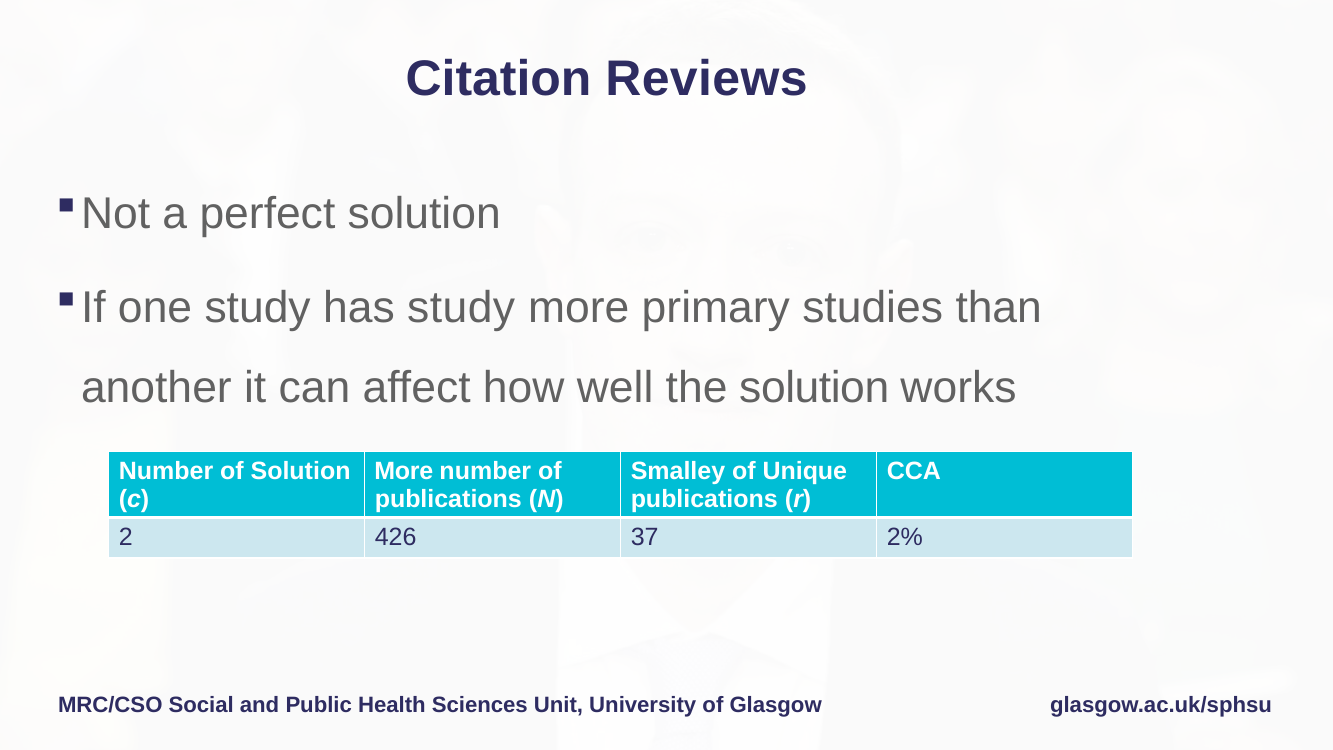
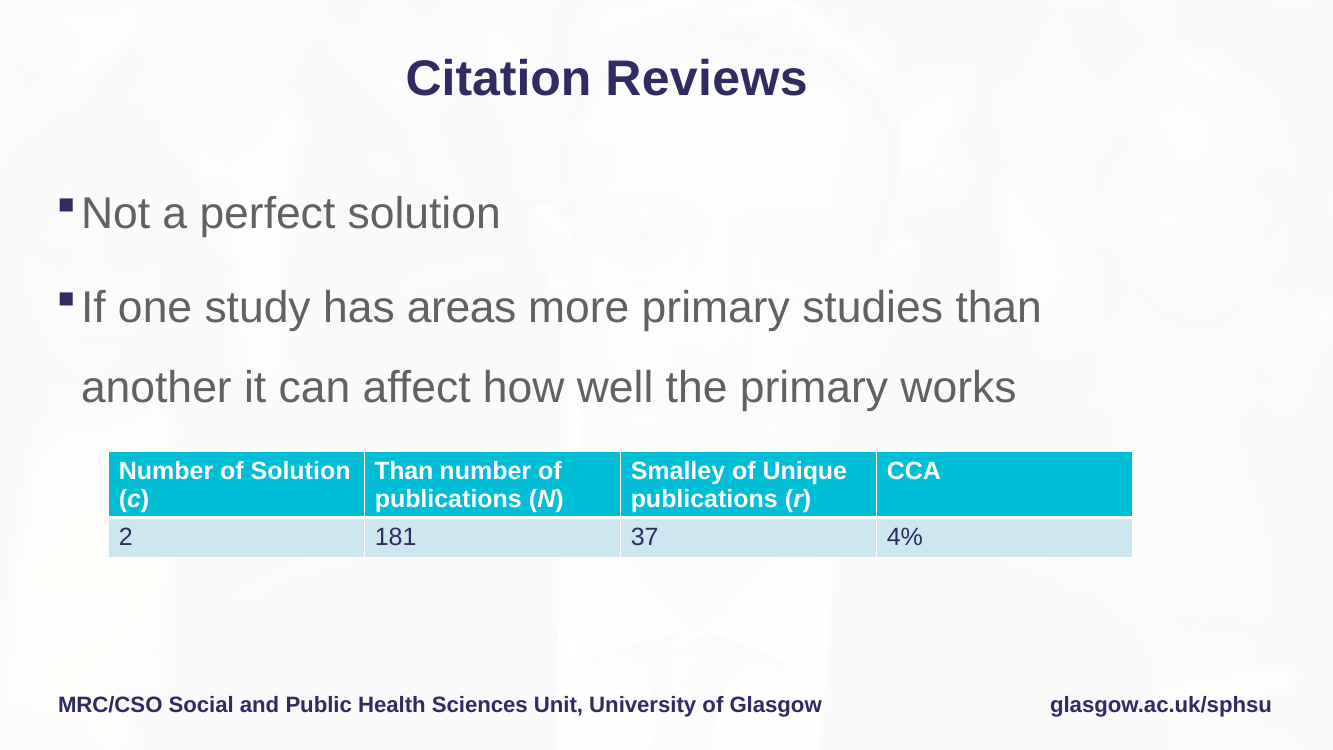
has study: study -> areas
the solution: solution -> primary
More at (404, 471): More -> Than
426: 426 -> 181
2%: 2% -> 4%
